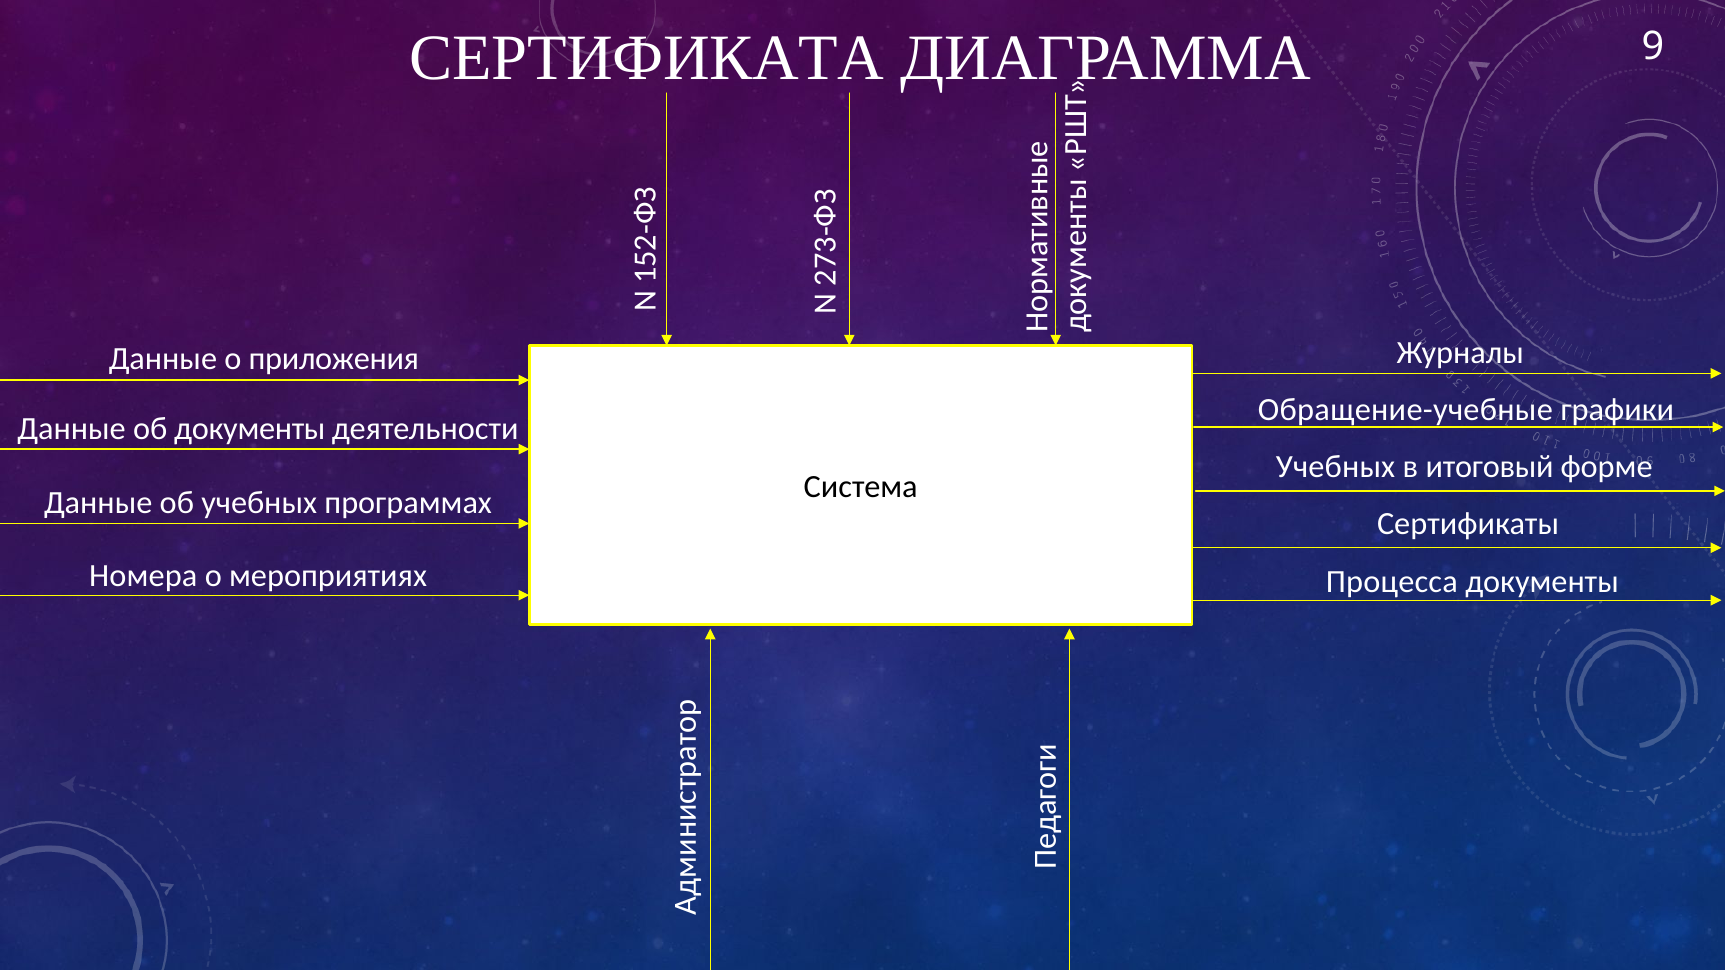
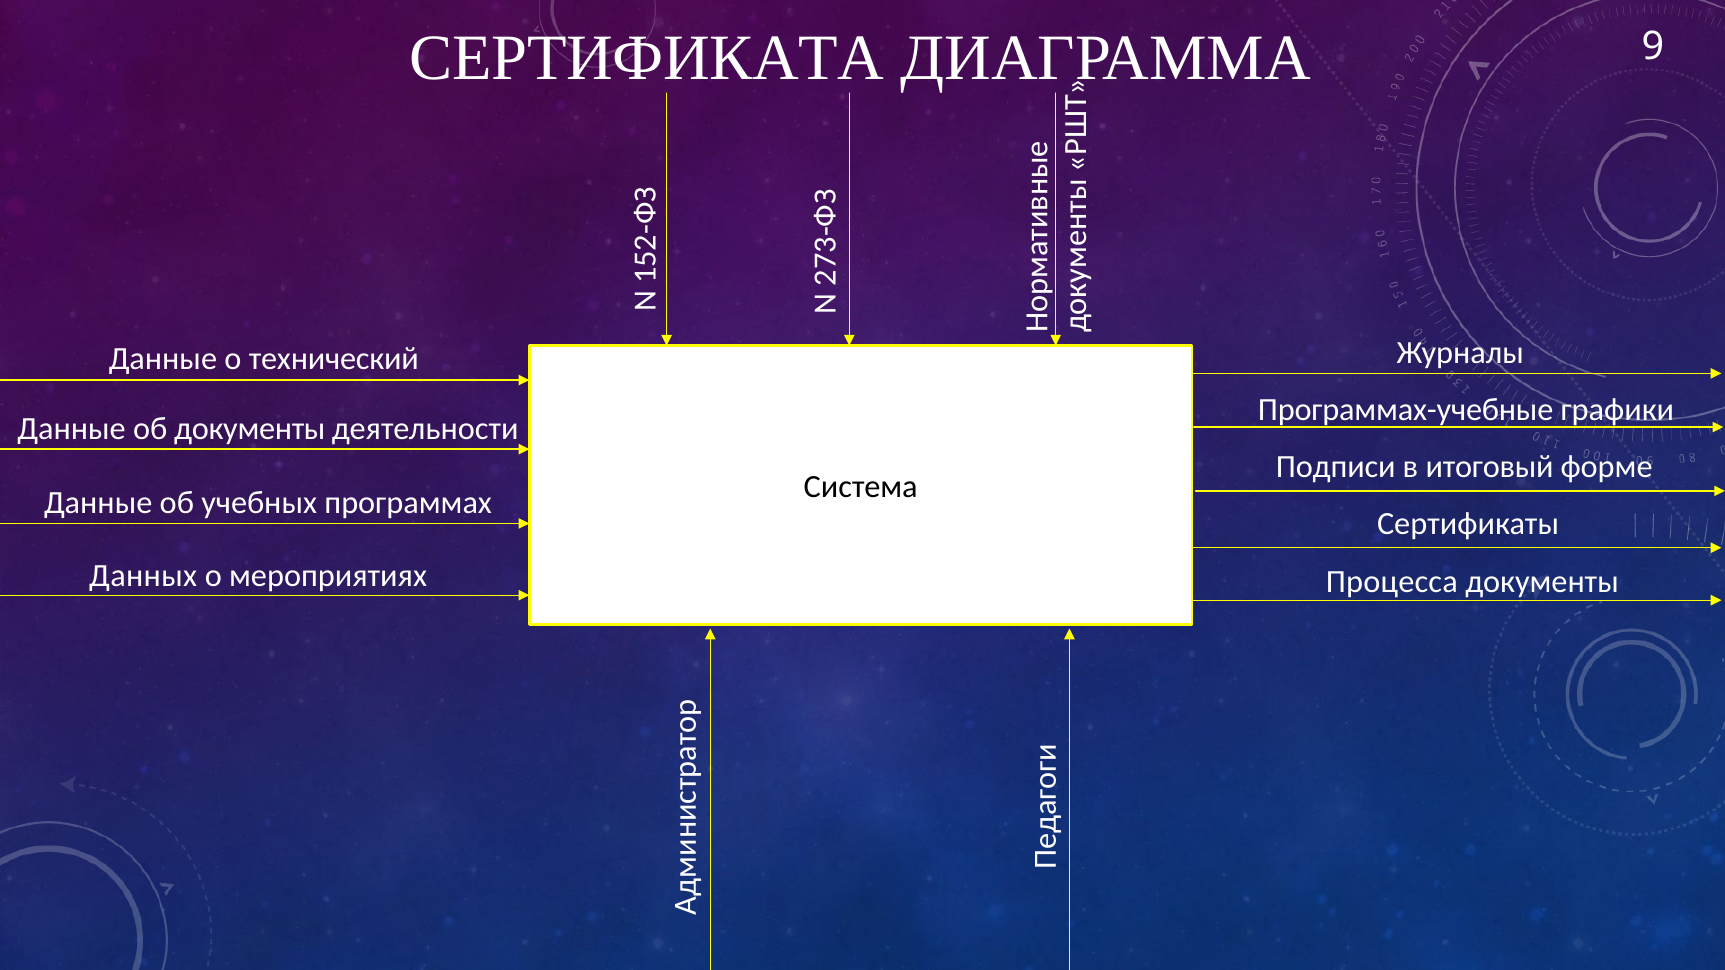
приложения: приложения -> технический
Обращение-учебные: Обращение-учебные -> Программах-учебные
Учебных at (1336, 467): Учебных -> Подписи
Номера: Номера -> Данных
